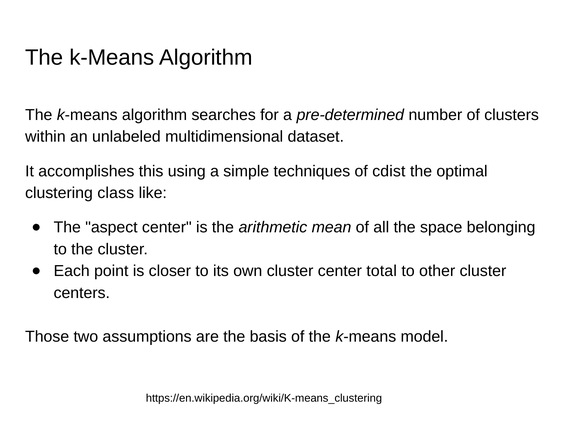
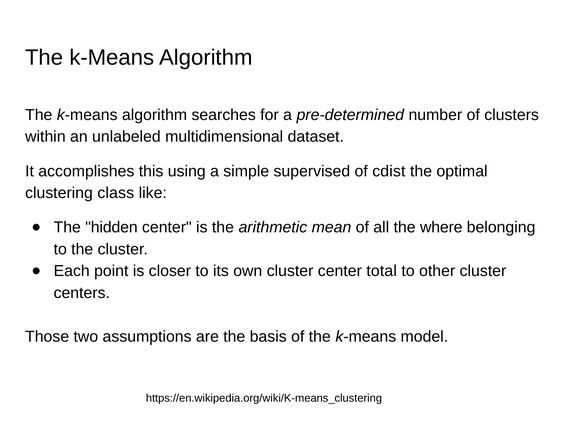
techniques: techniques -> supervised
aspect: aspect -> hidden
space: space -> where
